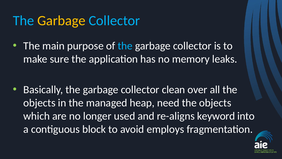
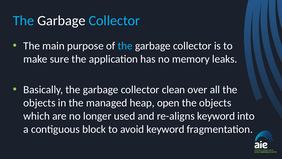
Garbage at (61, 21) colour: yellow -> white
need: need -> open
avoid employs: employs -> keyword
